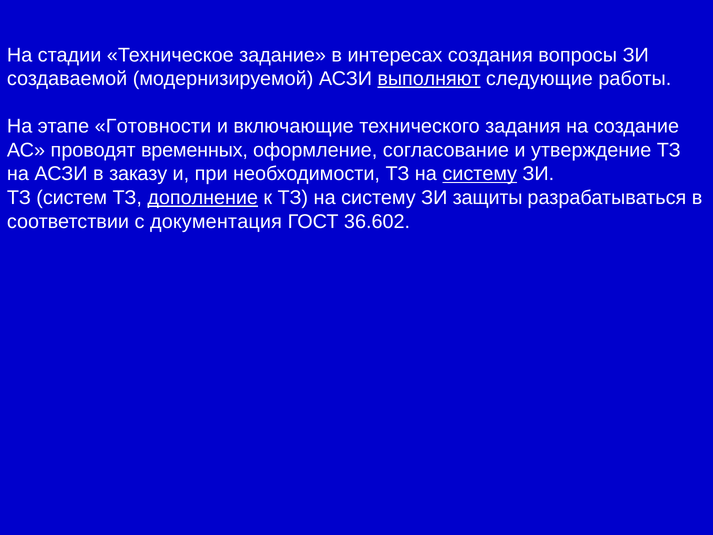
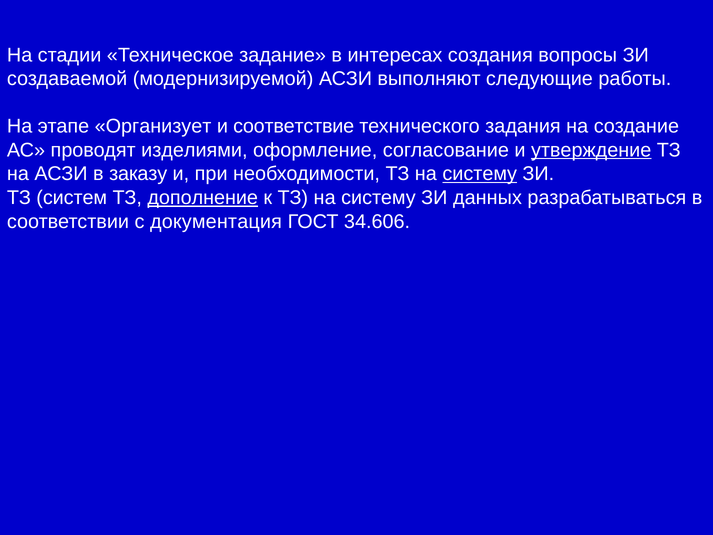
выполняют underline: present -> none
Готовности: Готовности -> Организует
включающие: включающие -> соответствие
временных: временных -> изделиями
утверждение underline: none -> present
защиты: защиты -> данных
36.602: 36.602 -> 34.606
